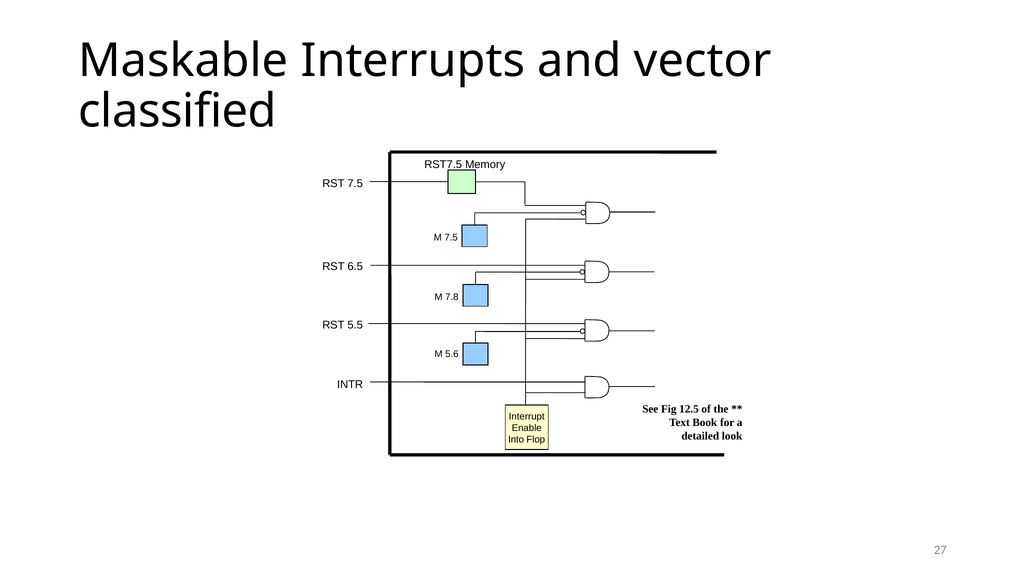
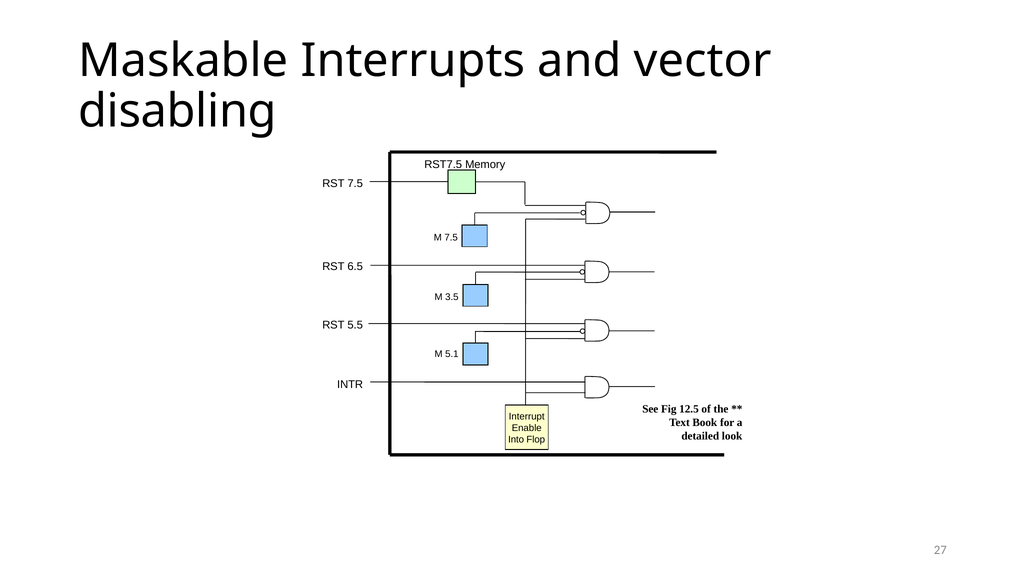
classified: classified -> disabling
7.8: 7.8 -> 3.5
5.6: 5.6 -> 5.1
